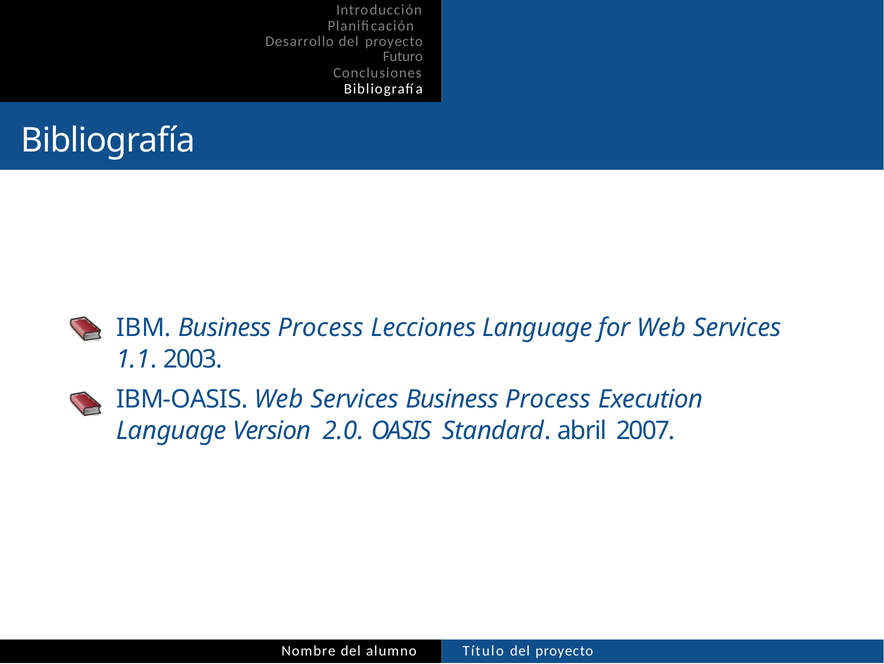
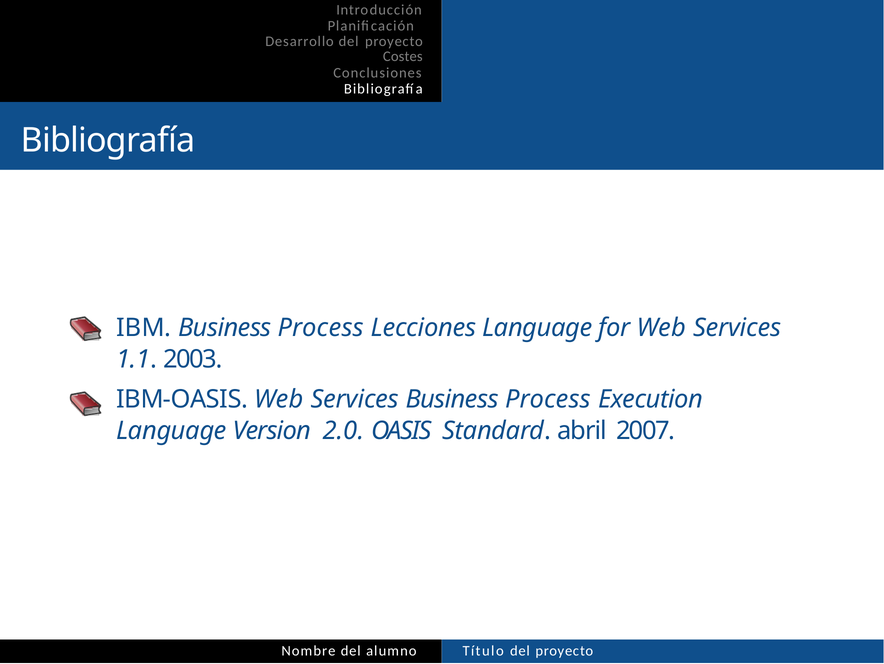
Futuro: Futuro -> Costes
